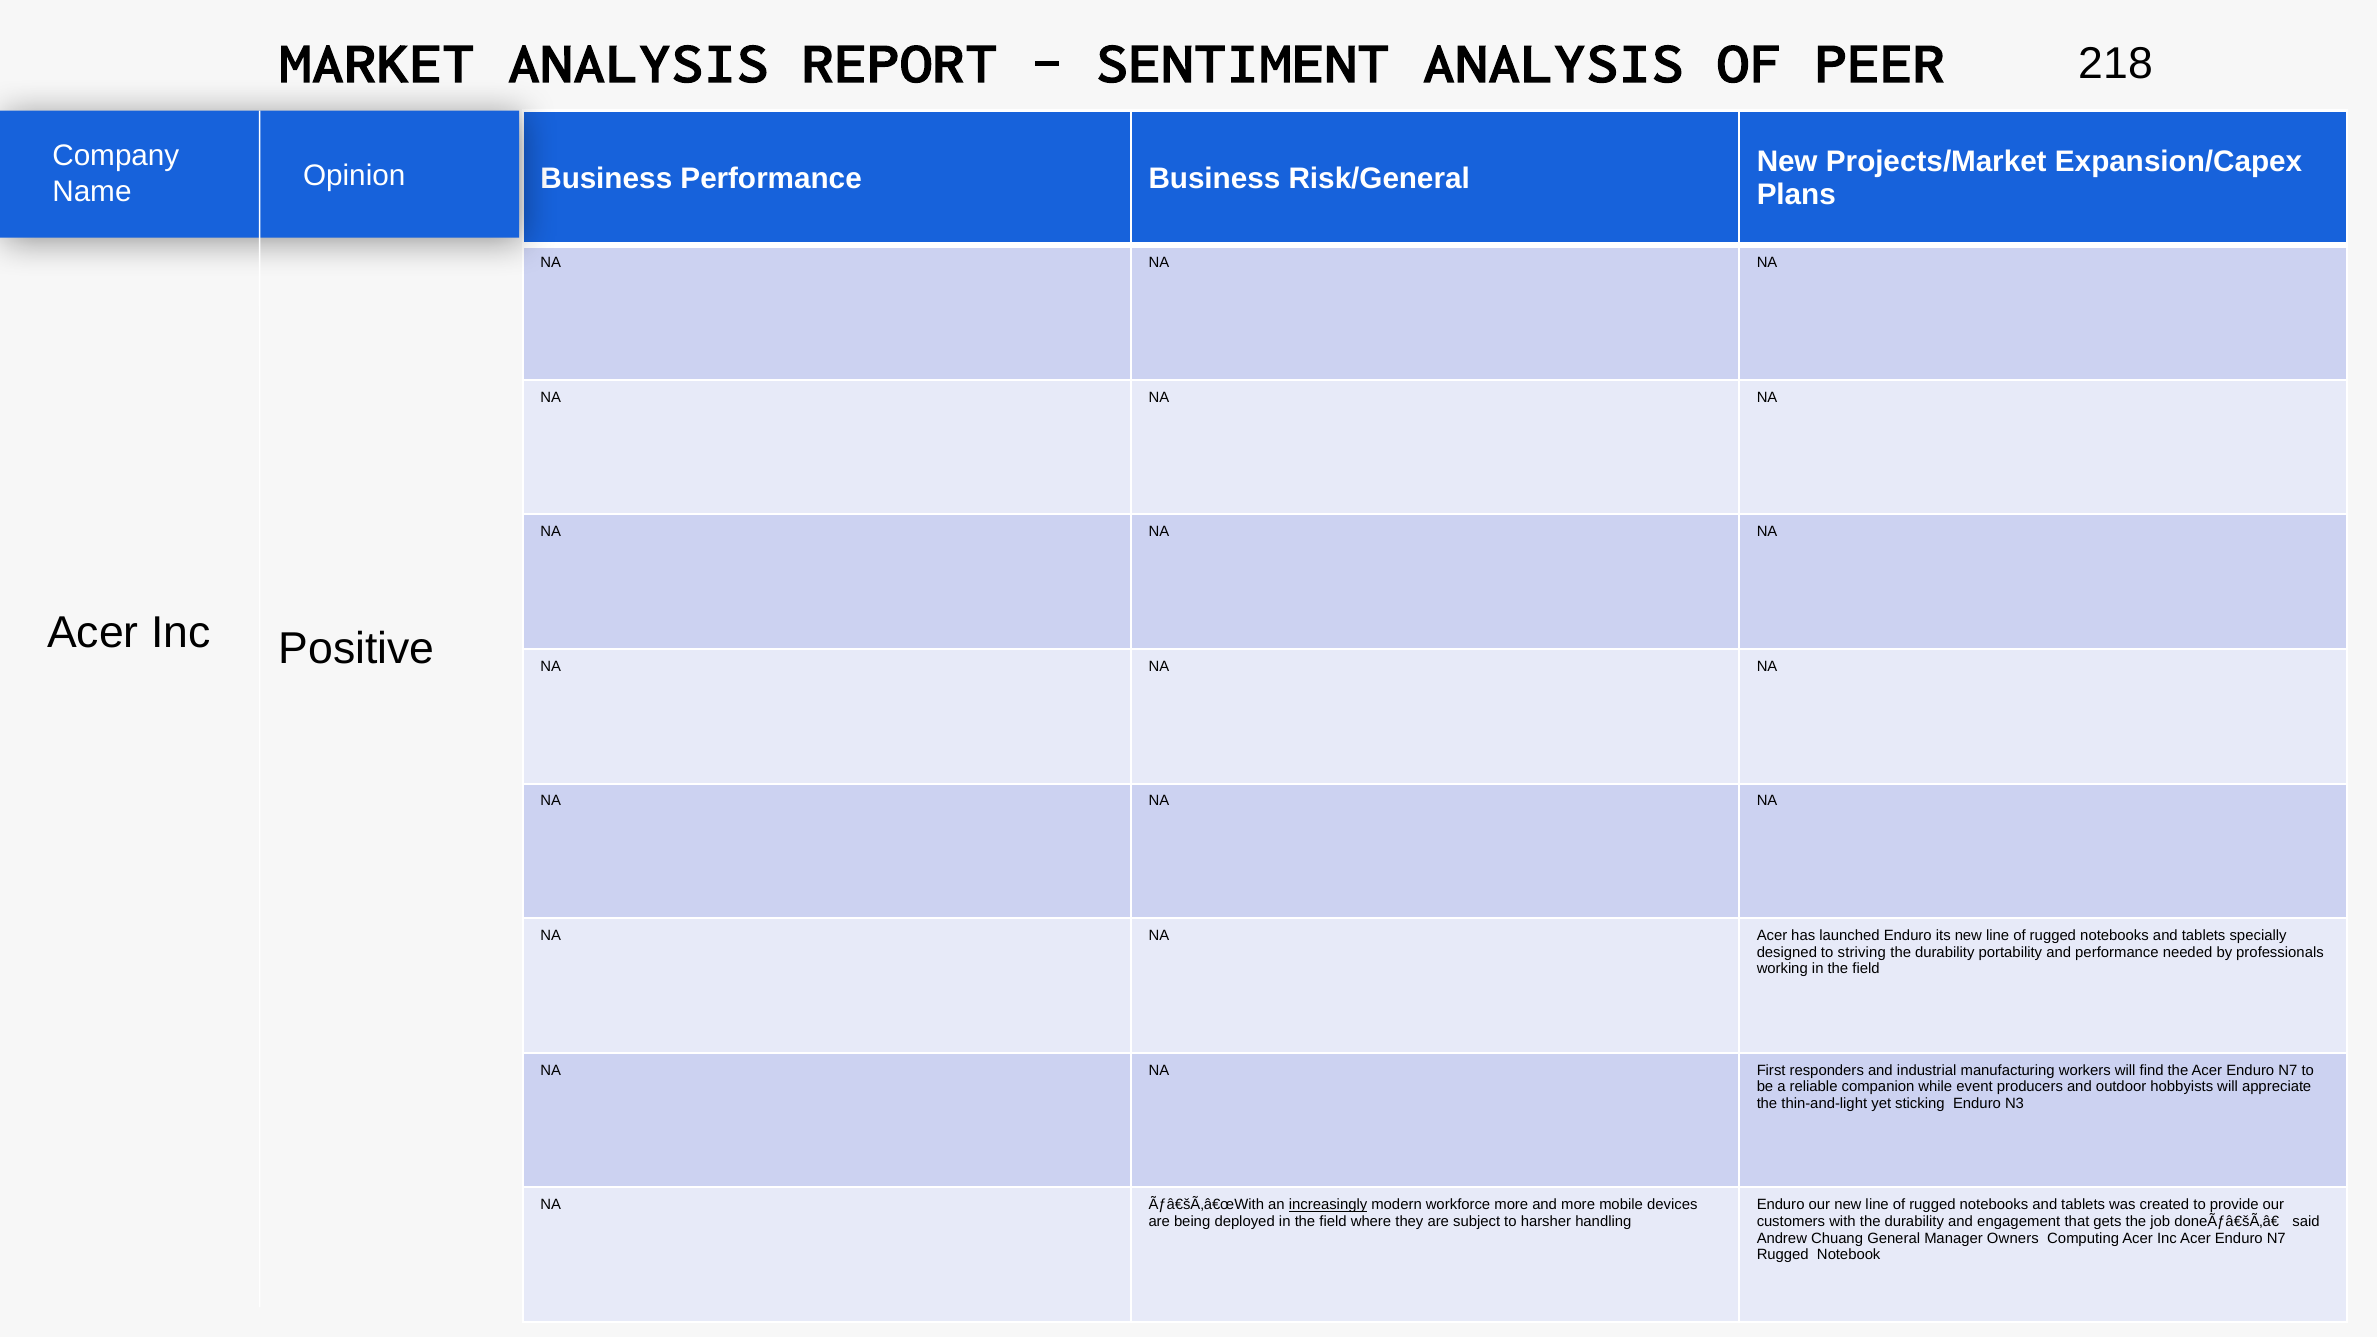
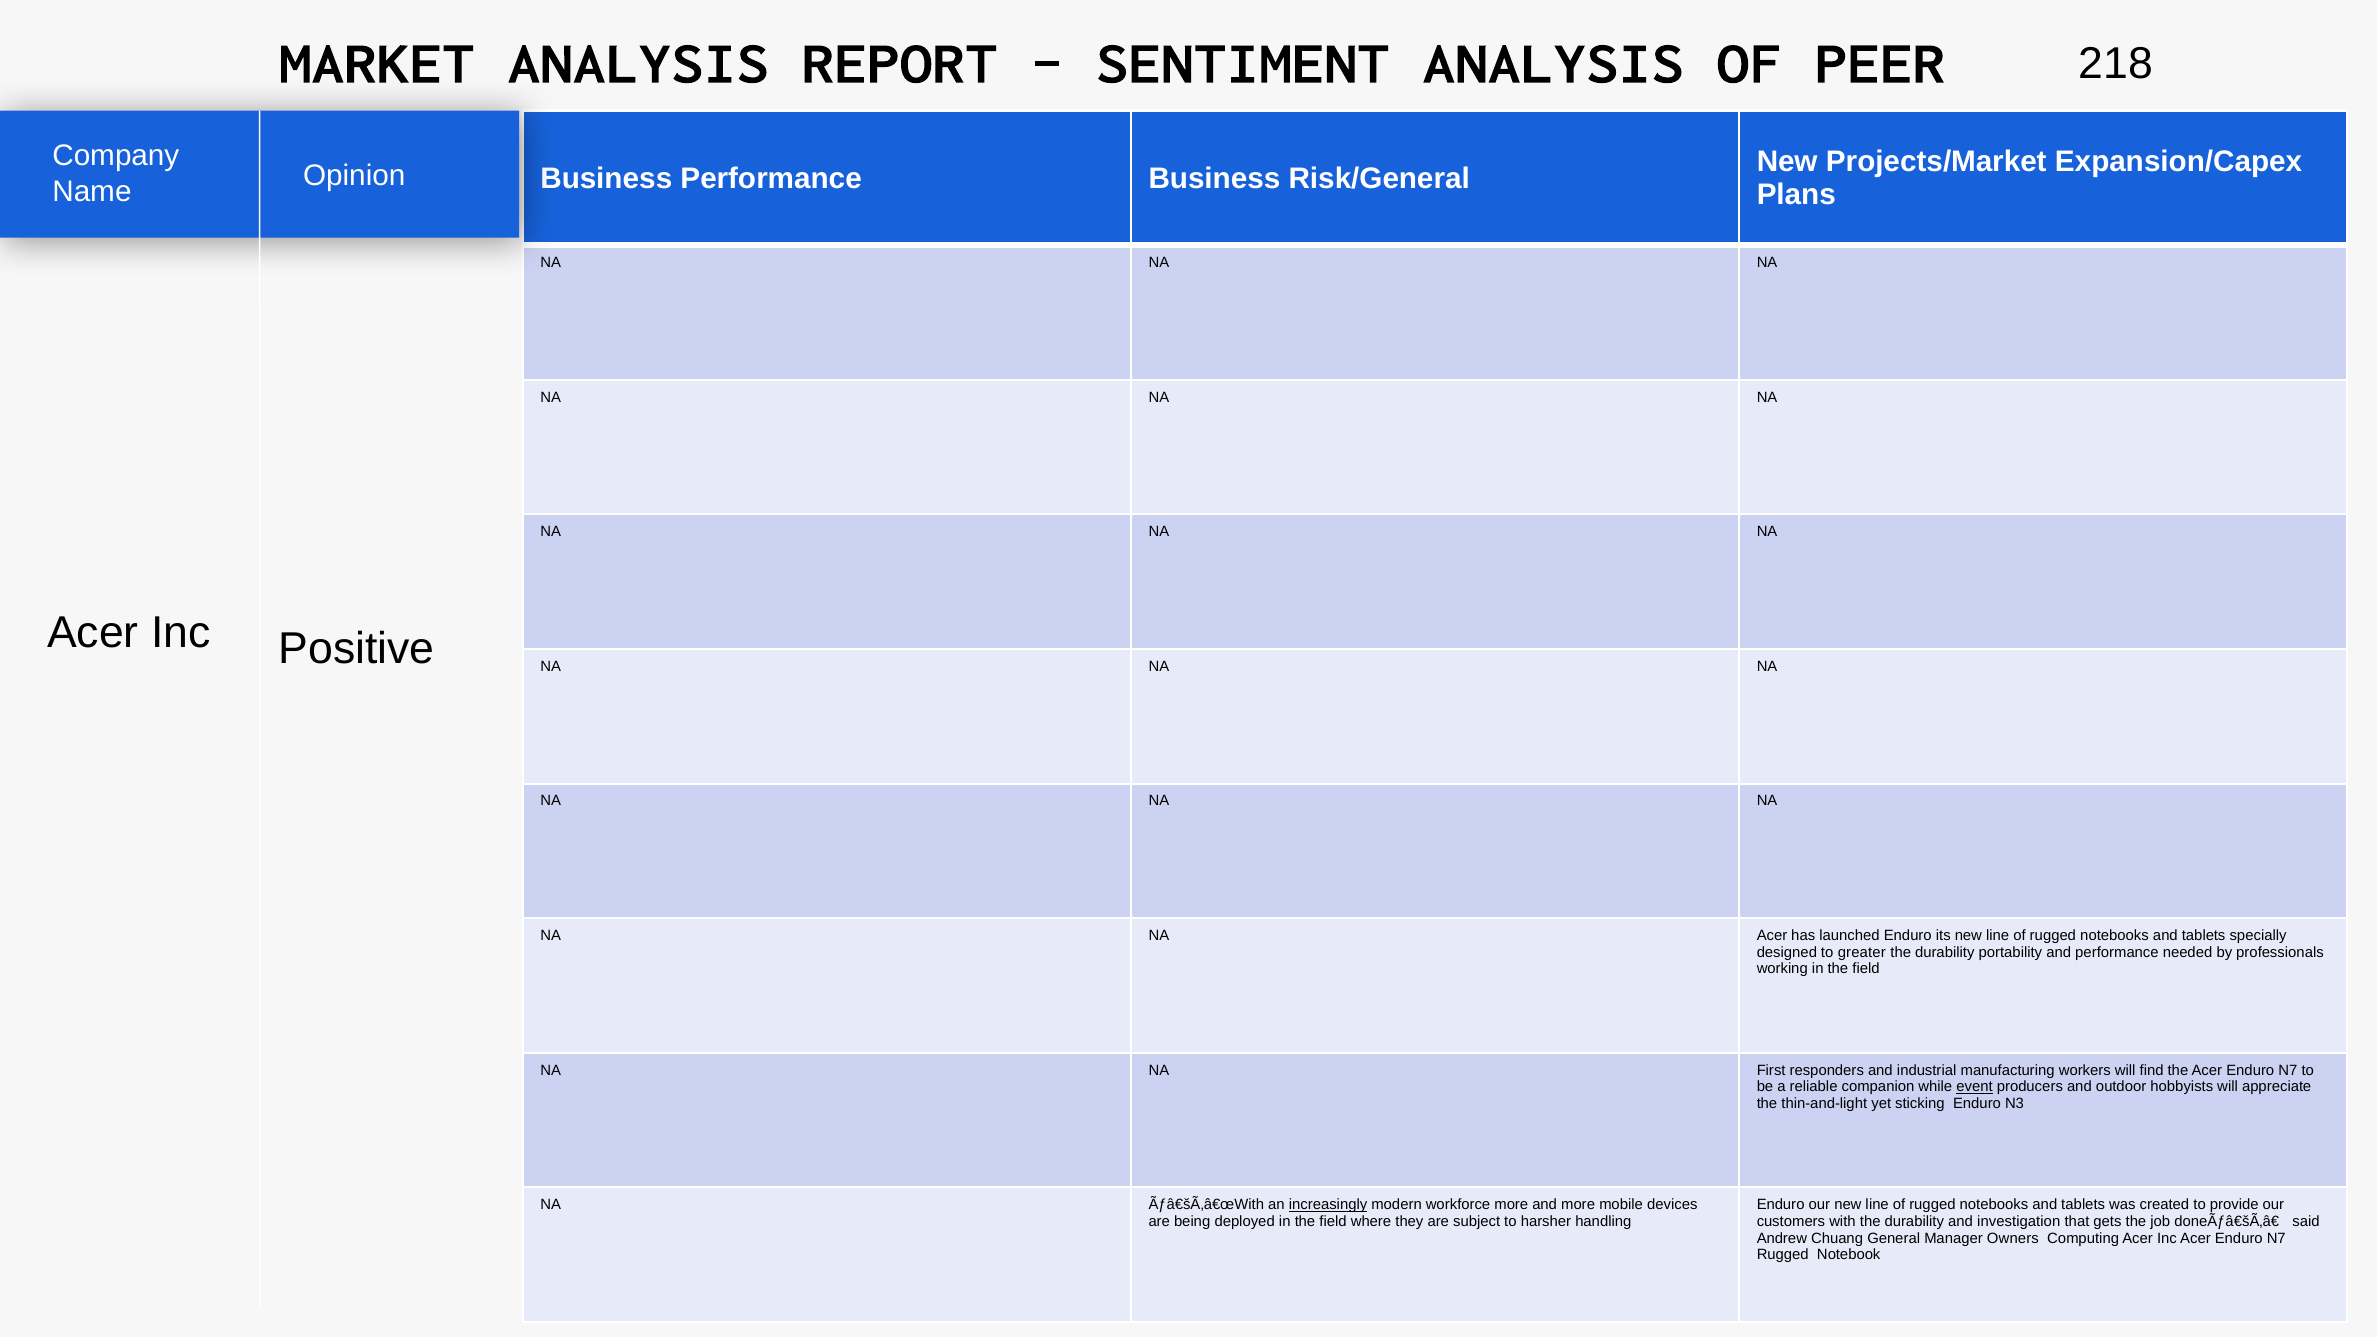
striving: striving -> greater
event underline: none -> present
engagement: engagement -> investigation
